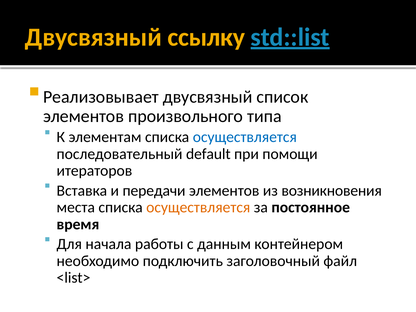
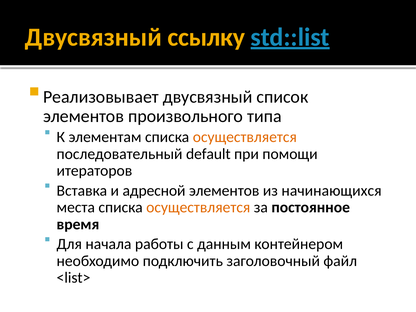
осуществляется at (245, 137) colour: blue -> orange
передачи: передачи -> адресной
возникновения: возникновения -> начинающихся
